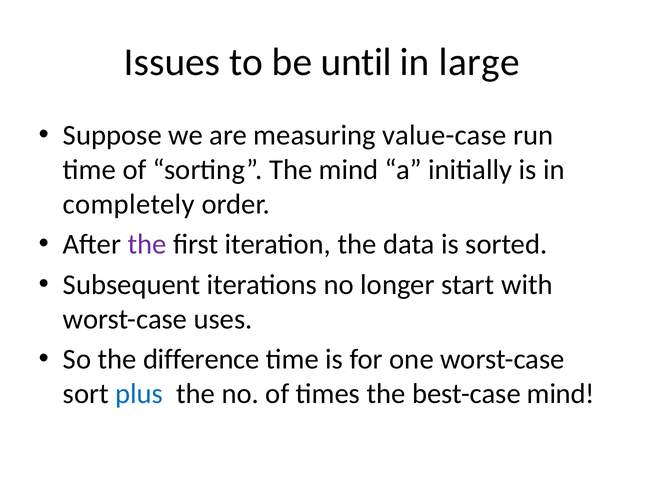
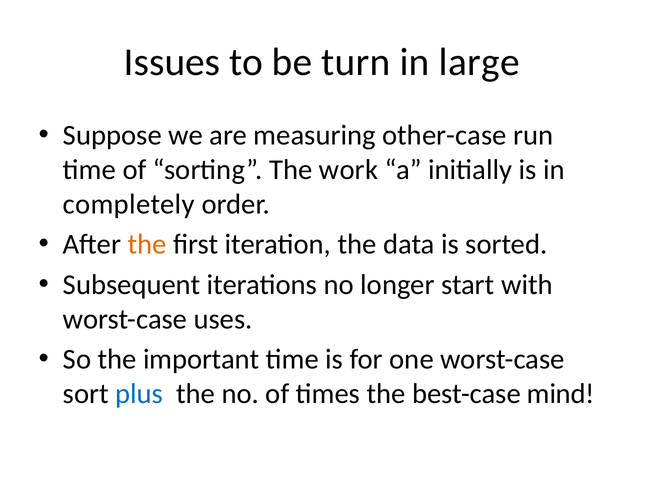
until: until -> turn
value-case: value-case -> other-case
The mind: mind -> work
the at (147, 244) colour: purple -> orange
difference: difference -> important
